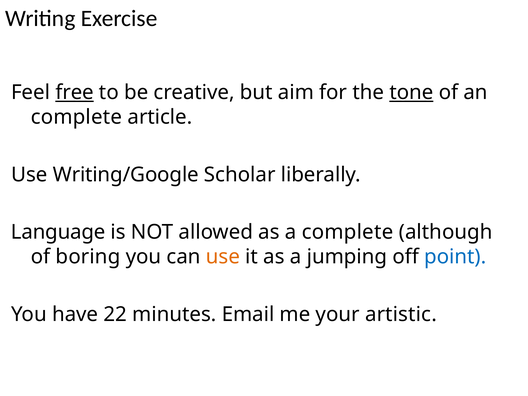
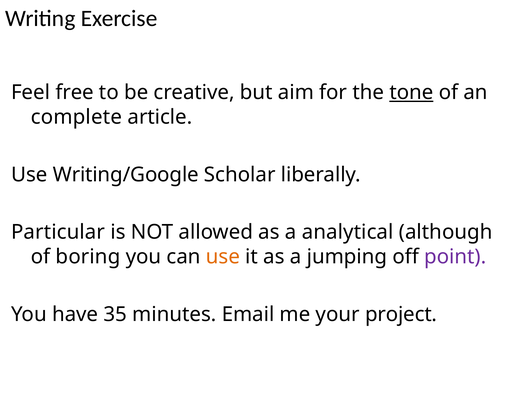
free underline: present -> none
Language: Language -> Particular
a complete: complete -> analytical
point colour: blue -> purple
22: 22 -> 35
artistic: artistic -> project
